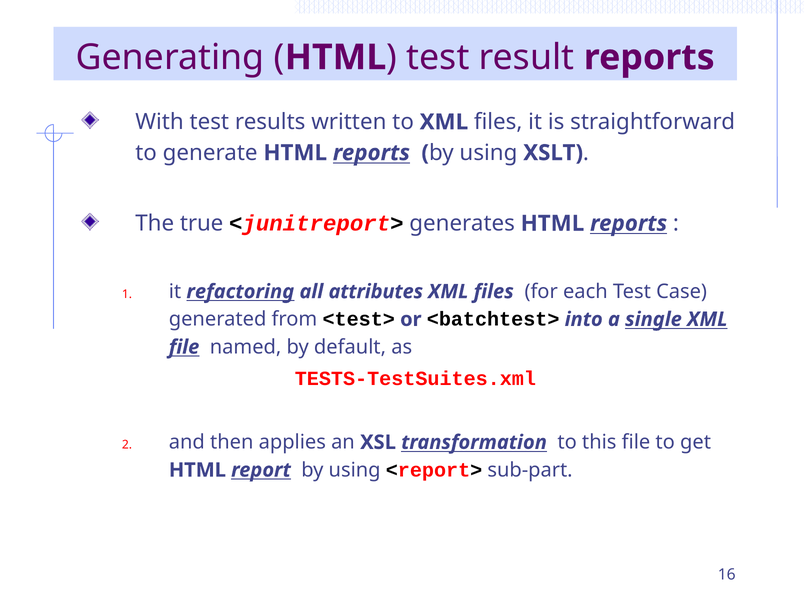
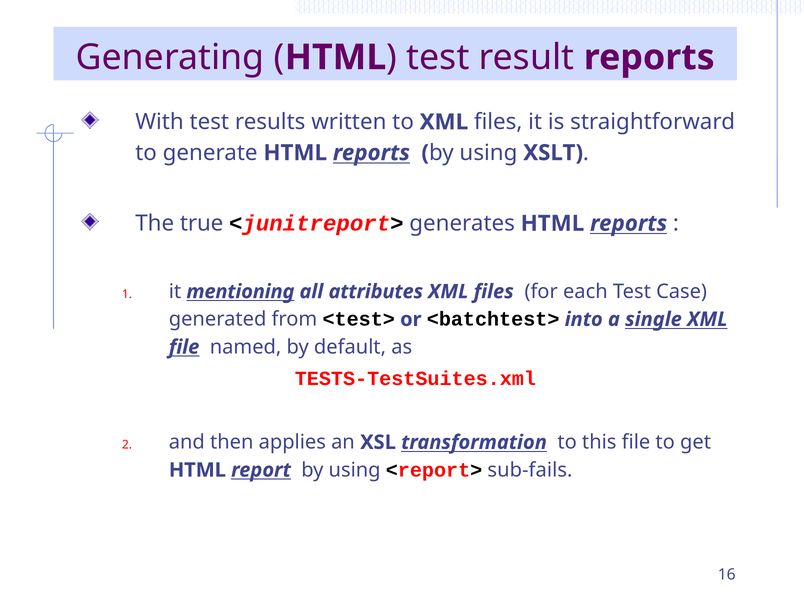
refactoring: refactoring -> mentioning
sub-part: sub-part -> sub-fails
